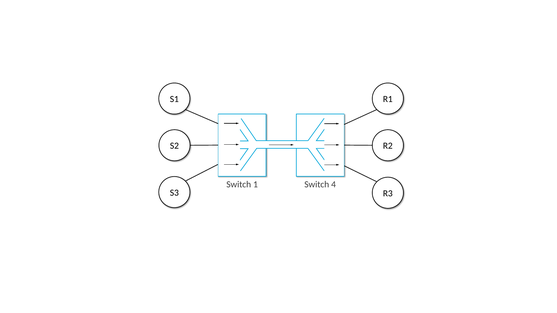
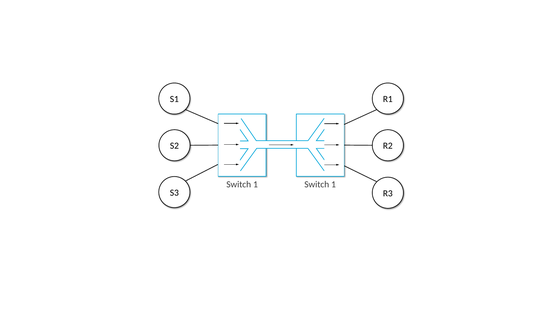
1 Switch 4: 4 -> 1
